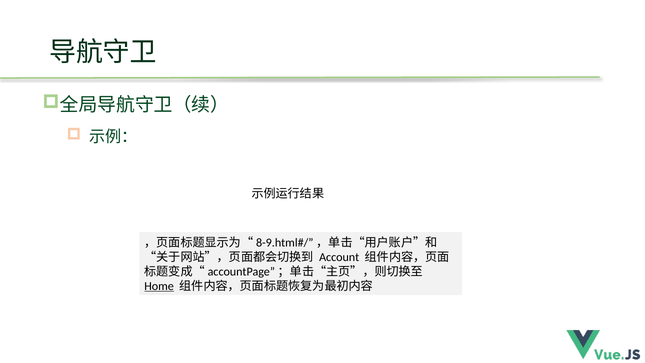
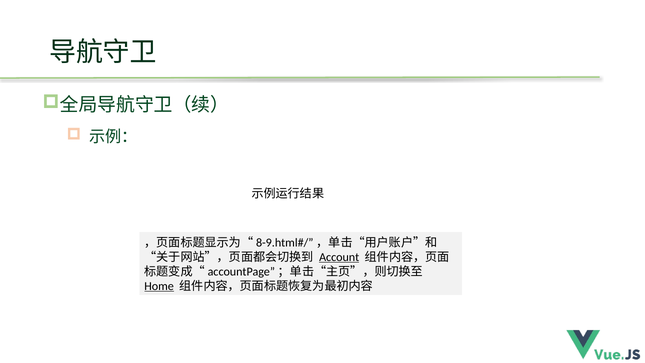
Account underline: none -> present
